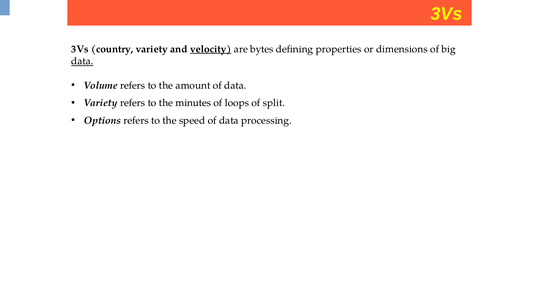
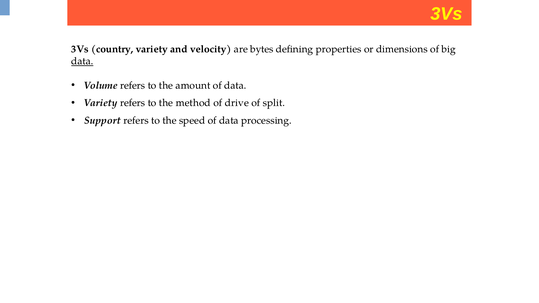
velocity underline: present -> none
minutes: minutes -> method
loops: loops -> drive
Options: Options -> Support
